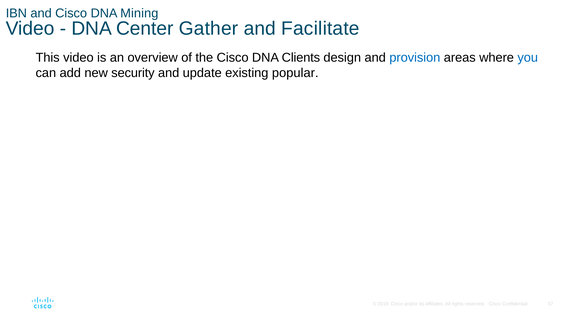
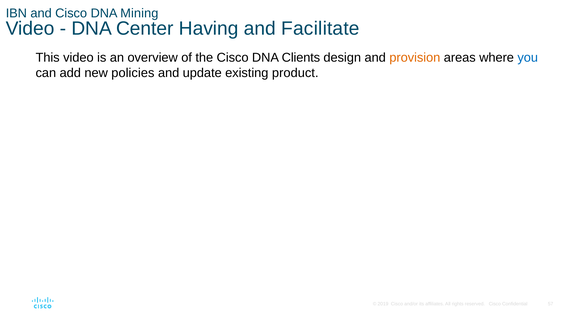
Gather: Gather -> Having
provision colour: blue -> orange
security: security -> policies
popular: popular -> product
